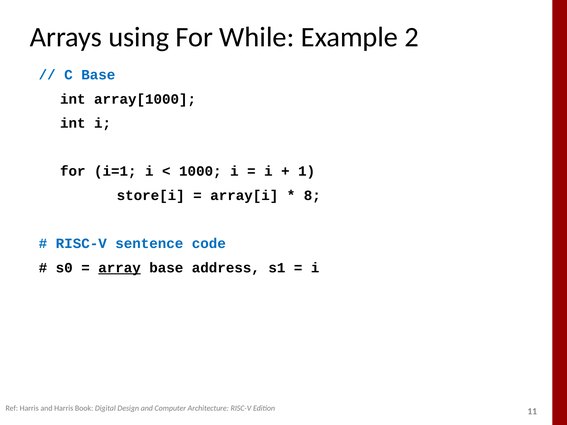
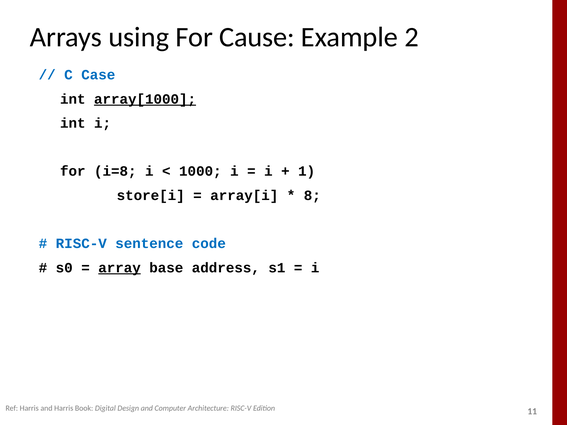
While: While -> Cause
C Base: Base -> Case
array[1000 underline: none -> present
i=1: i=1 -> i=8
